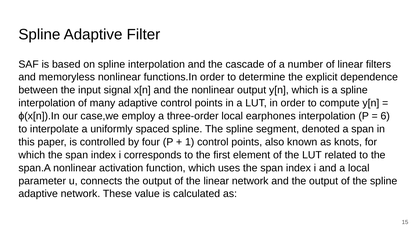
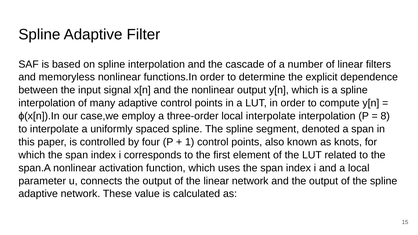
local earphones: earphones -> interpolate
6: 6 -> 8
